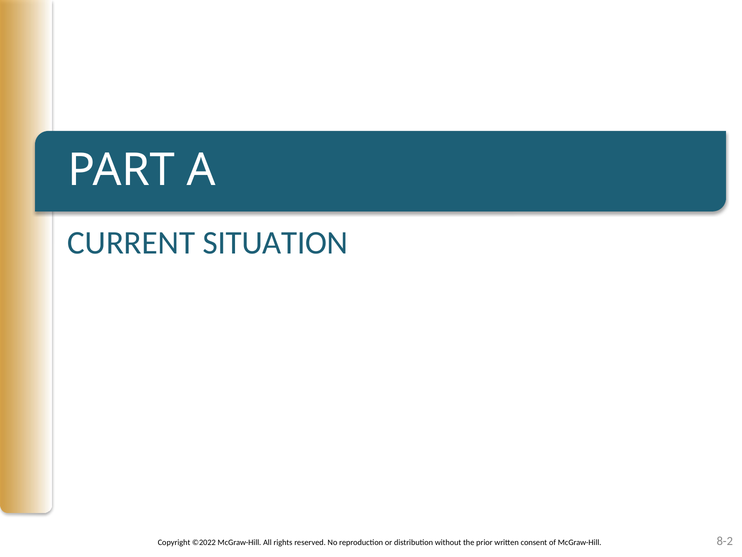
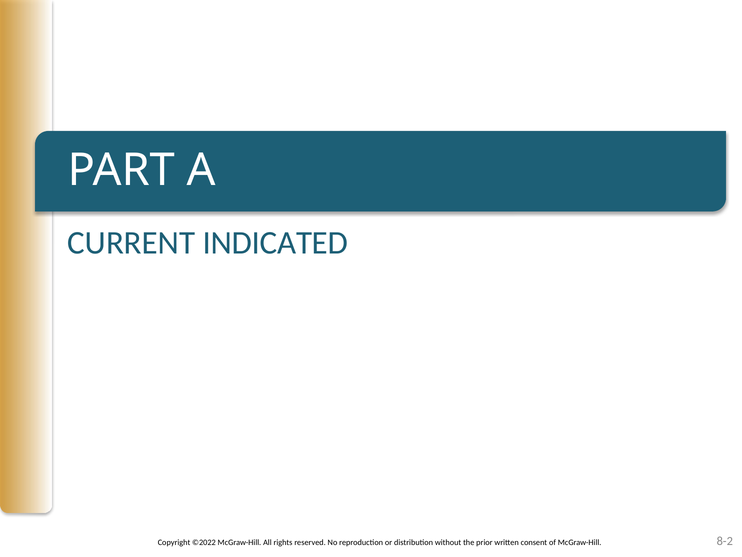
SITUATION: SITUATION -> INDICATED
